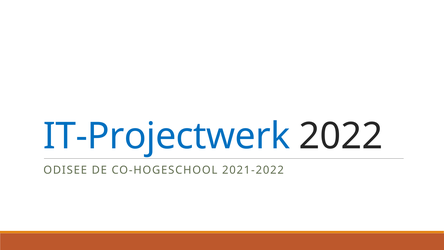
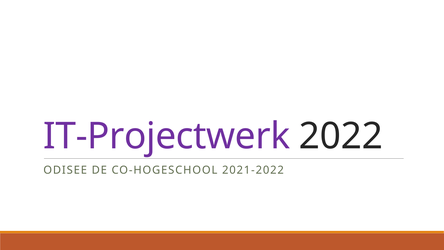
IT-Projectwerk colour: blue -> purple
